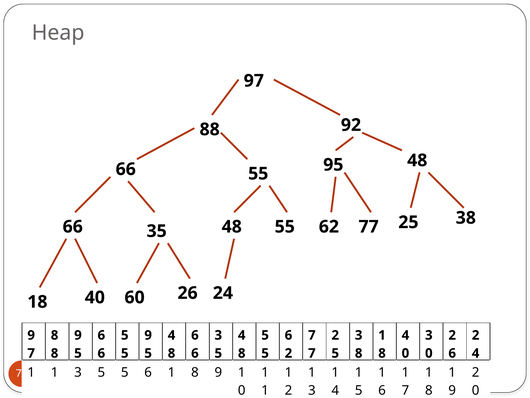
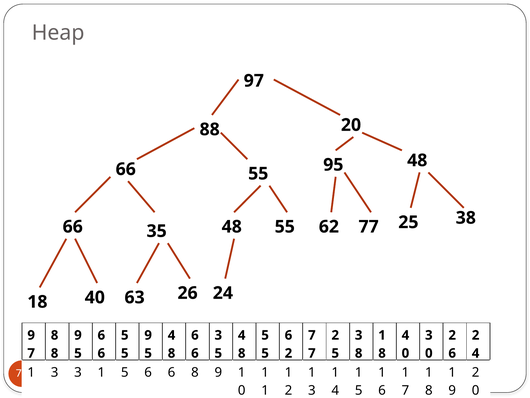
92: 92 -> 20
60: 60 -> 63
1 at (55, 372): 1 -> 3
5 at (101, 372): 5 -> 1
1 at (172, 372): 1 -> 6
